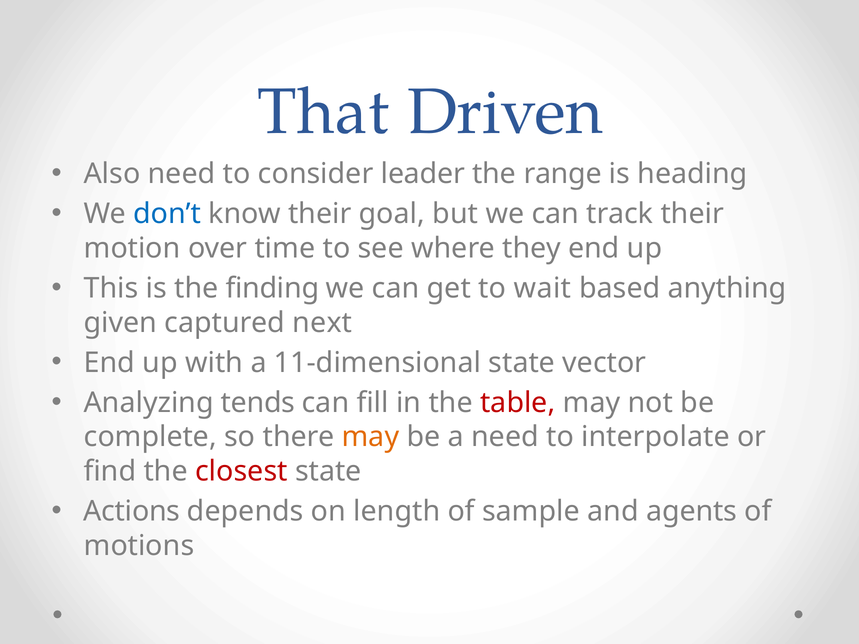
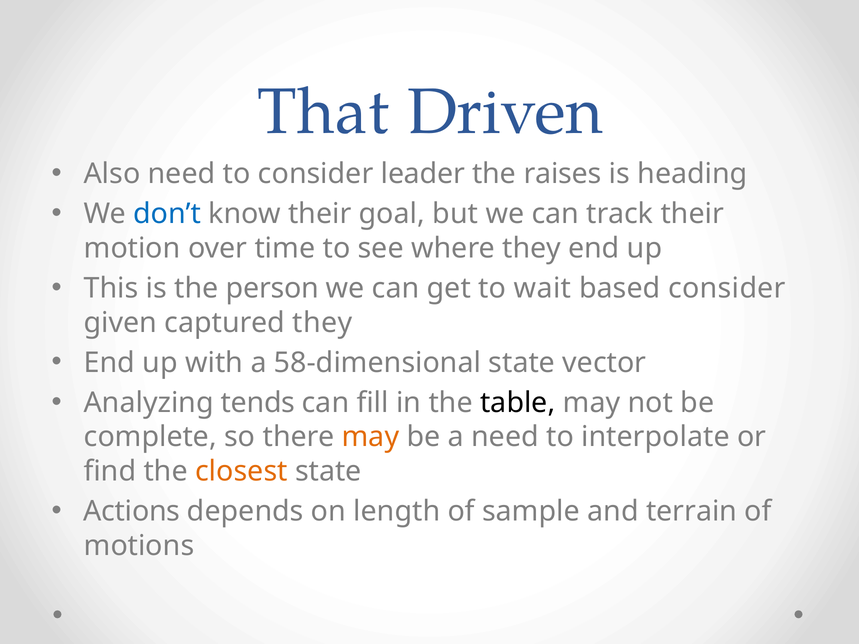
range: range -> raises
finding: finding -> person
based anything: anything -> consider
captured next: next -> they
11-dimensional: 11-dimensional -> 58-dimensional
table colour: red -> black
closest colour: red -> orange
agents: agents -> terrain
